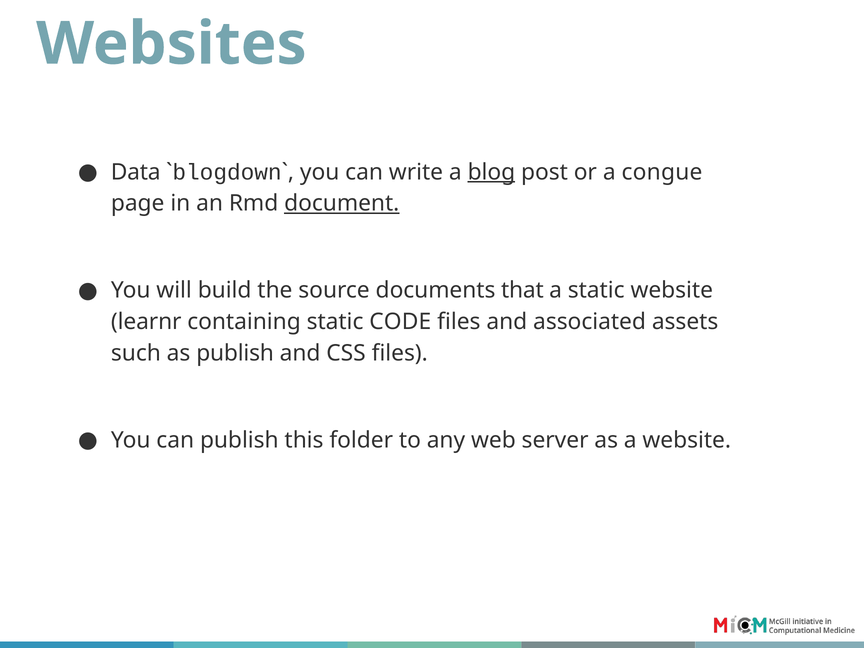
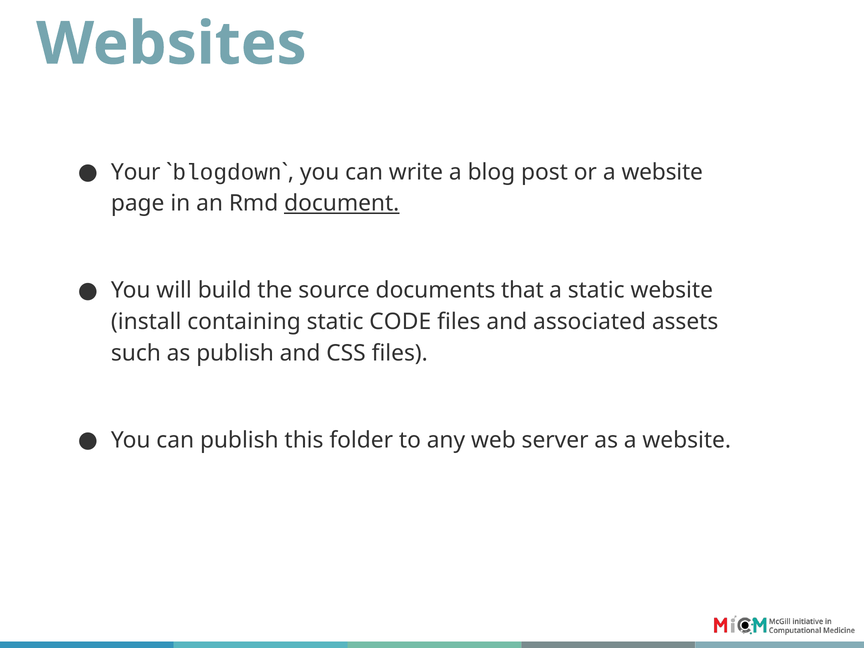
Data: Data -> Your
blog underline: present -> none
or a congue: congue -> website
learnr: learnr -> install
